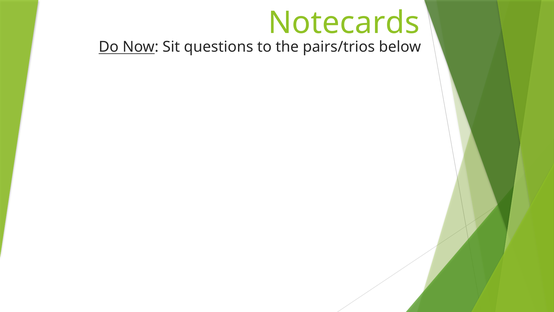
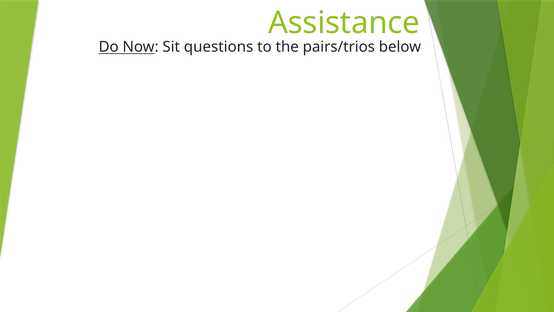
Notecards: Notecards -> Assistance
